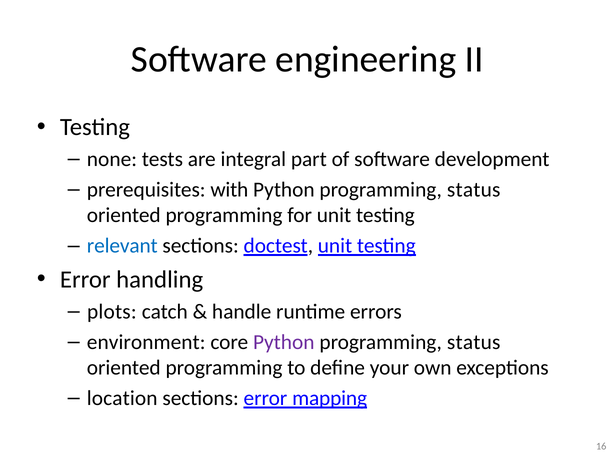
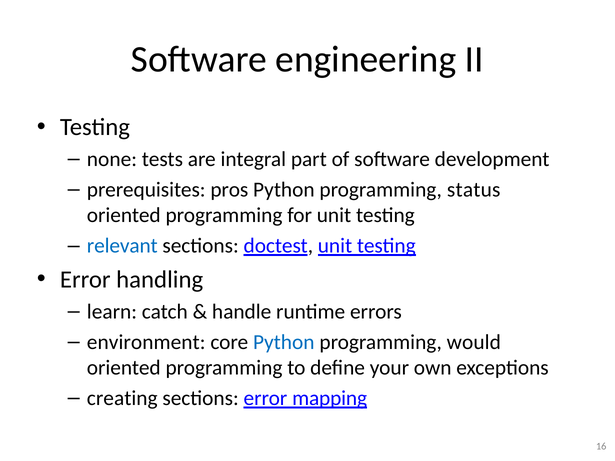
with: with -> pros
plots: plots -> learn
Python at (284, 342) colour: purple -> blue
status at (474, 342): status -> would
location: location -> creating
